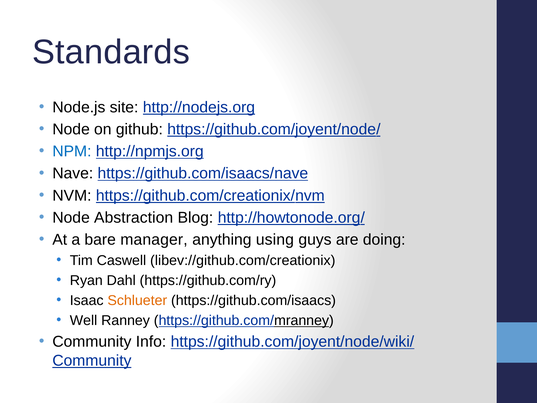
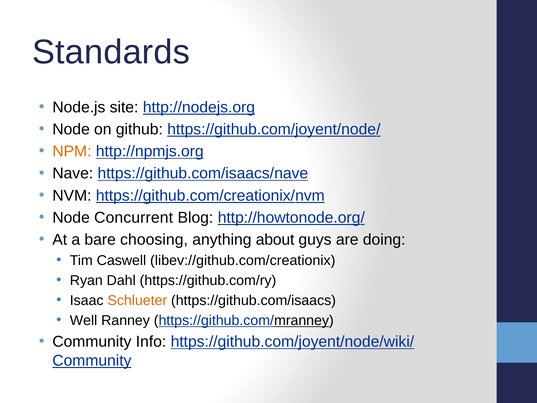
NPM colour: blue -> orange
Abstraction: Abstraction -> Concurrent
manager: manager -> choosing
using: using -> about
